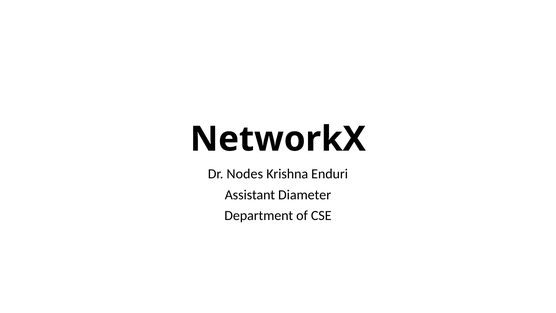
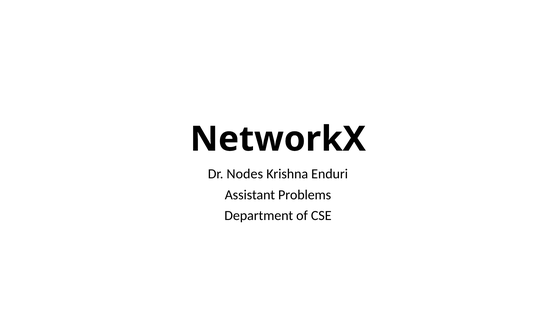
Diameter: Diameter -> Problems
